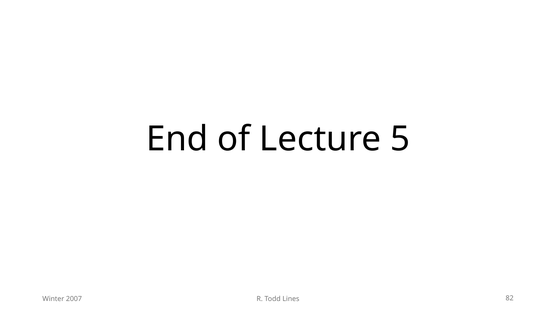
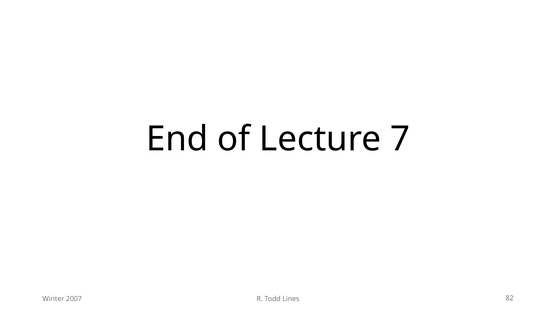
5: 5 -> 7
